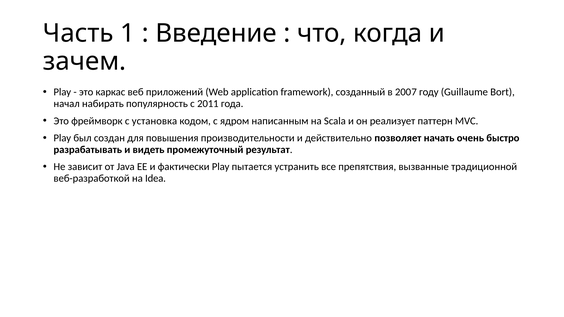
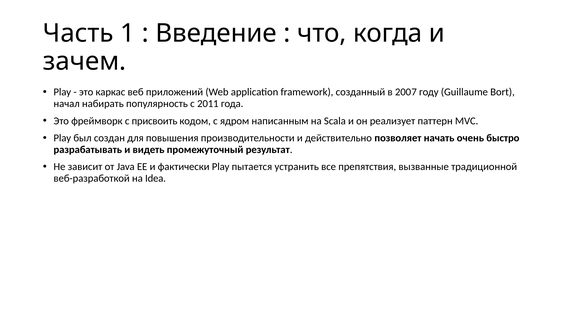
установка: установка -> присвоить
